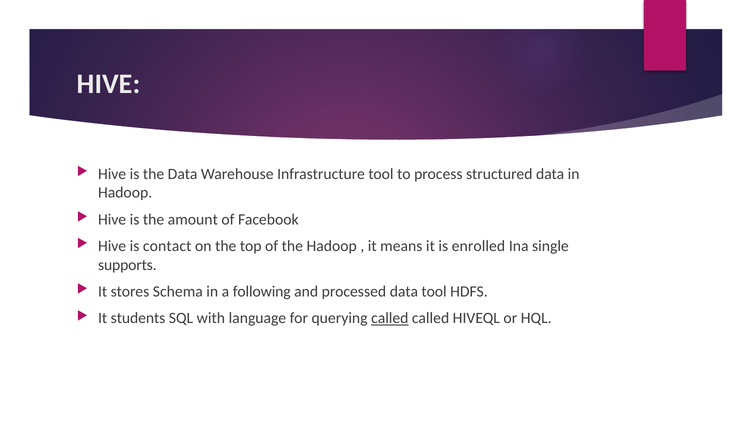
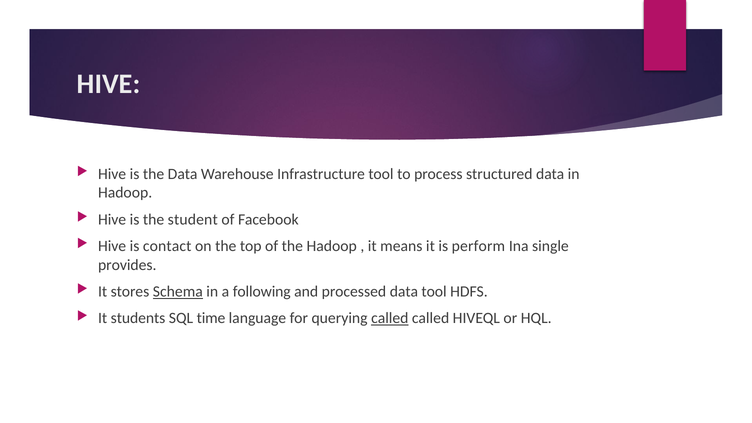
amount: amount -> student
enrolled: enrolled -> perform
supports: supports -> provides
Schema underline: none -> present
with: with -> time
